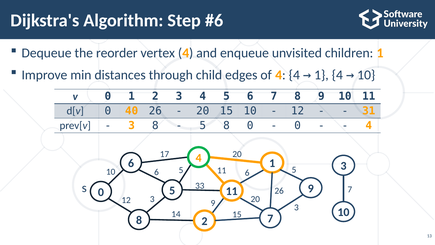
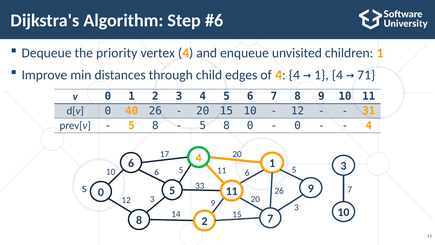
reorder: reorder -> priority
10 at (366, 75): 10 -> 71
3 at (132, 125): 3 -> 5
